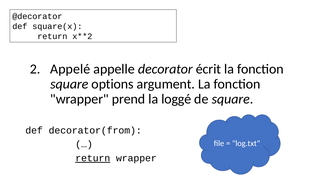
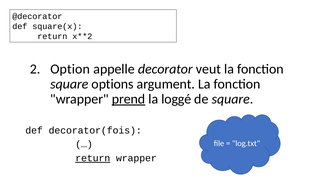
Appelé: Appelé -> Option
écrit: écrit -> veut
prend underline: none -> present
decorator(from: decorator(from -> decorator(fois
